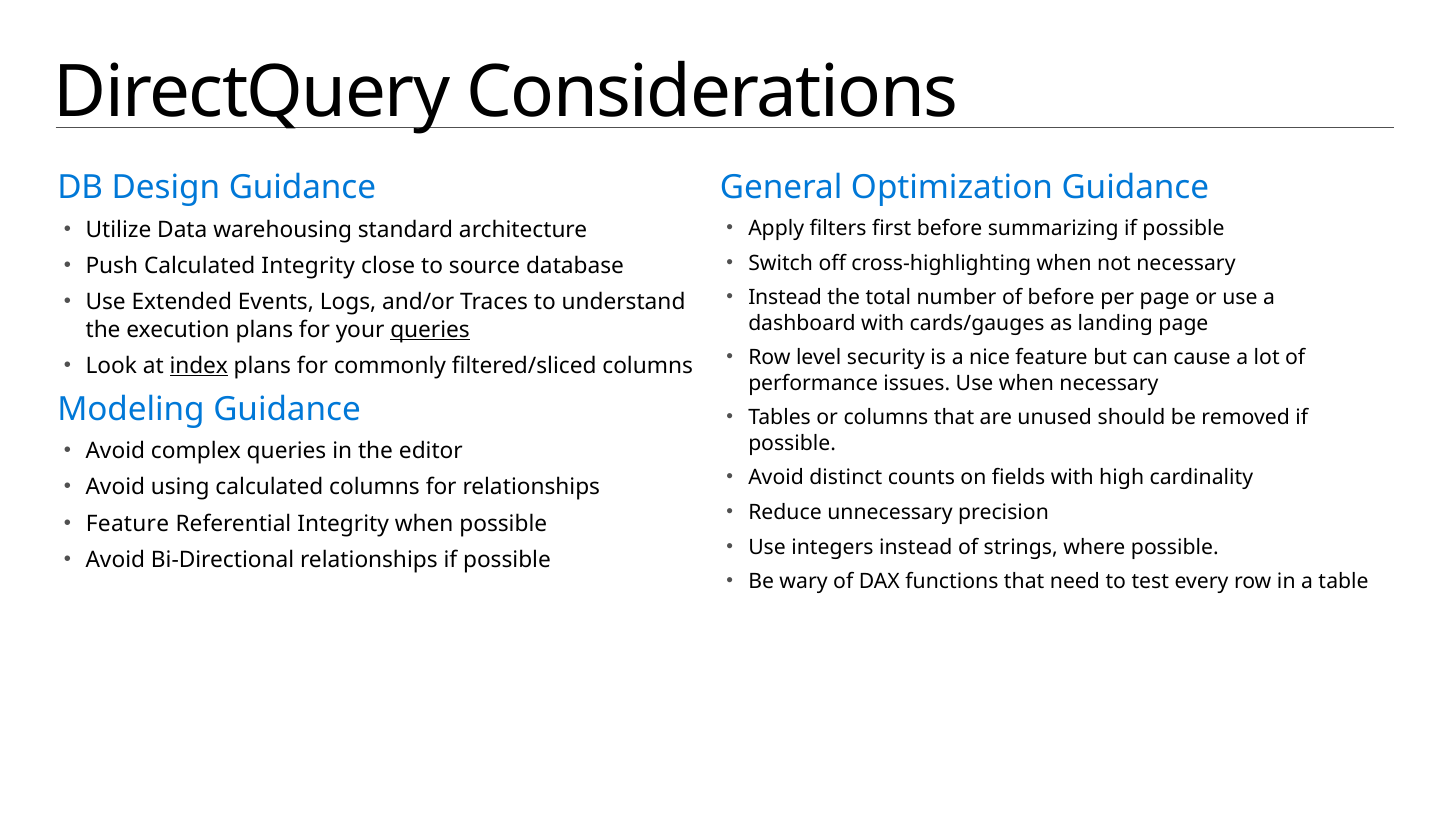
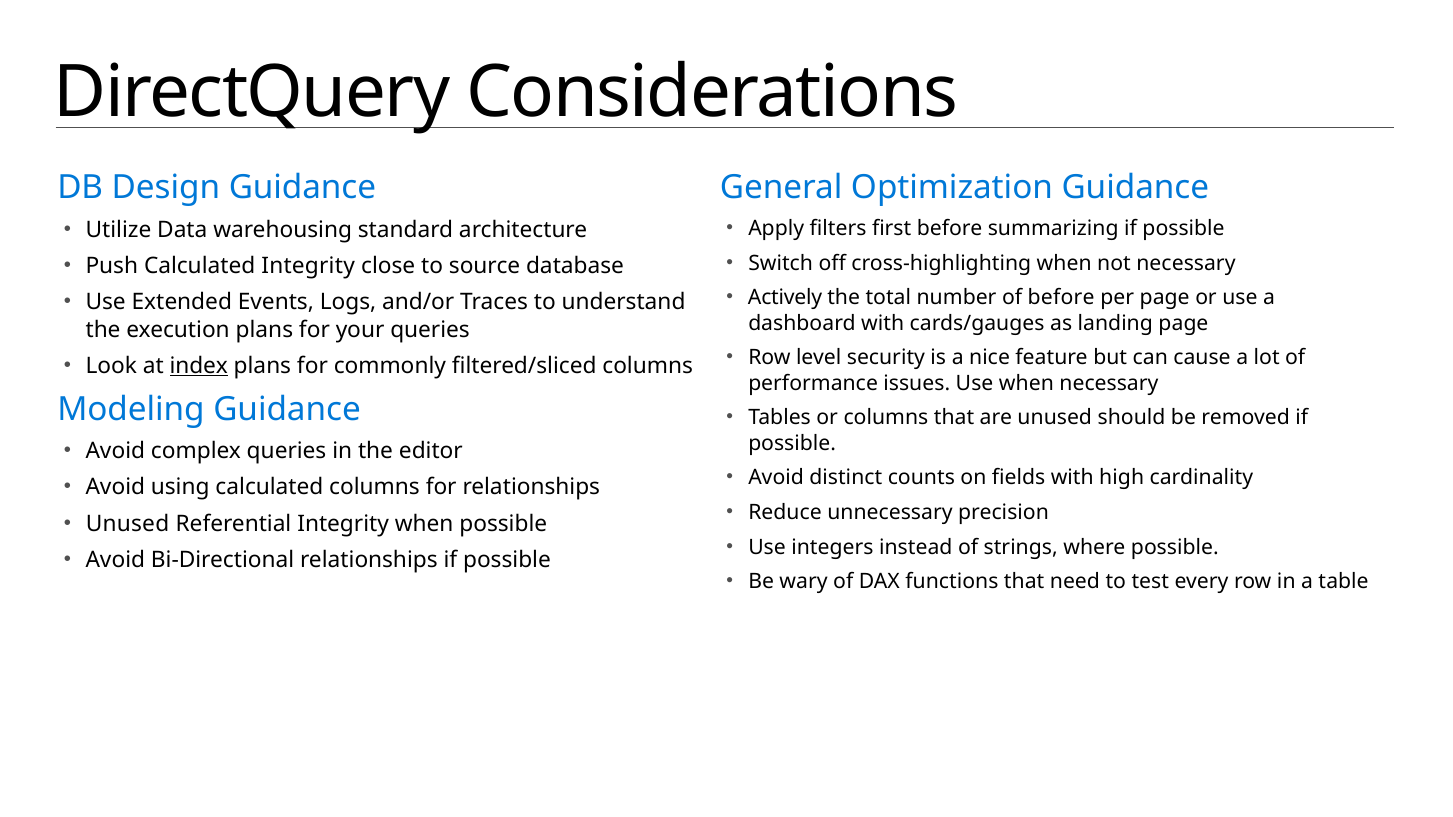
Instead at (785, 298): Instead -> Actively
queries at (430, 330) underline: present -> none
Feature at (128, 524): Feature -> Unused
